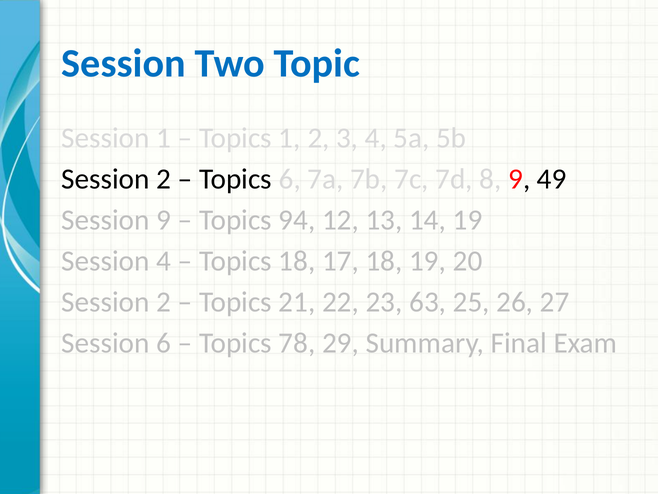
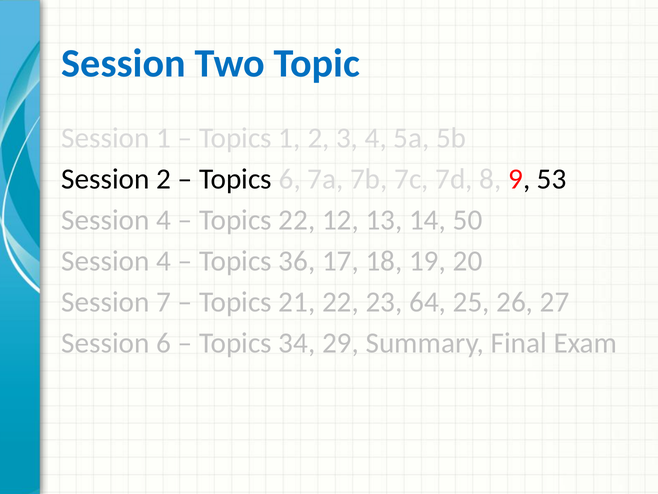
49: 49 -> 53
9 at (164, 220): 9 -> 4
Topics 94: 94 -> 22
14 19: 19 -> 50
Topics 18: 18 -> 36
2 at (164, 302): 2 -> 7
63: 63 -> 64
78: 78 -> 34
